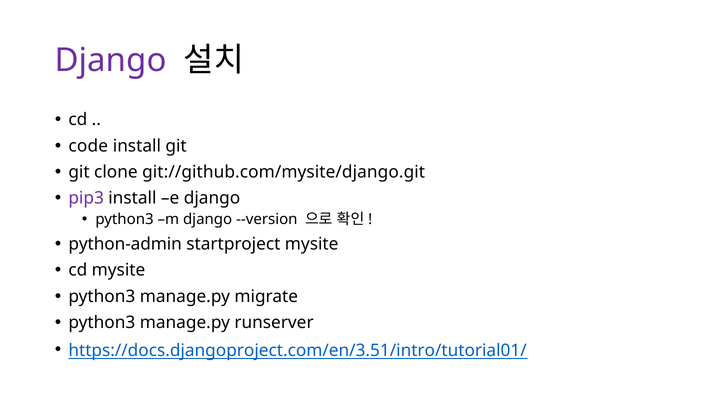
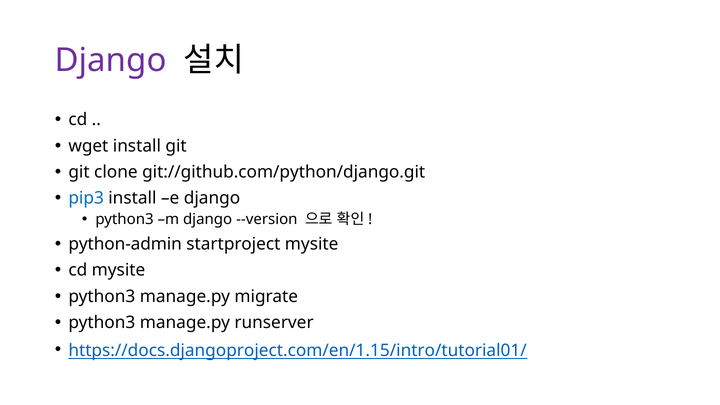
code: code -> wget
git://github.com/mysite/django.git: git://github.com/mysite/django.git -> git://github.com/python/django.git
pip3 colour: purple -> blue
https://docs.djangoproject.com/en/3.51/intro/tutorial01/: https://docs.djangoproject.com/en/3.51/intro/tutorial01/ -> https://docs.djangoproject.com/en/1.15/intro/tutorial01/
